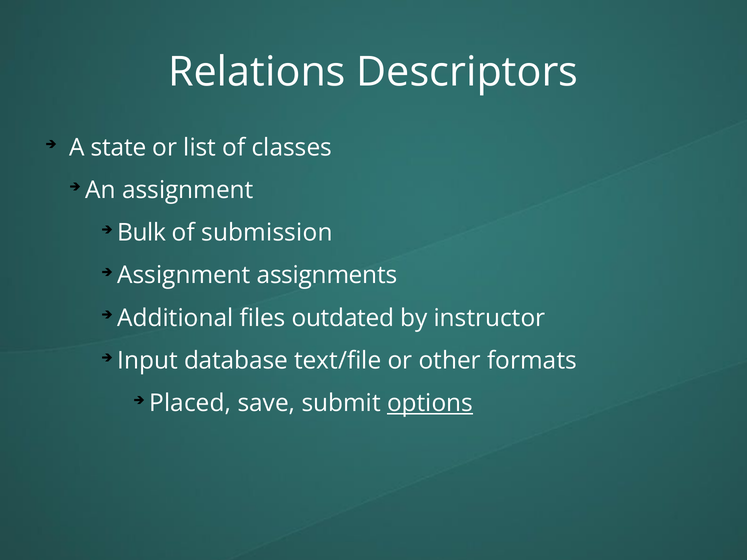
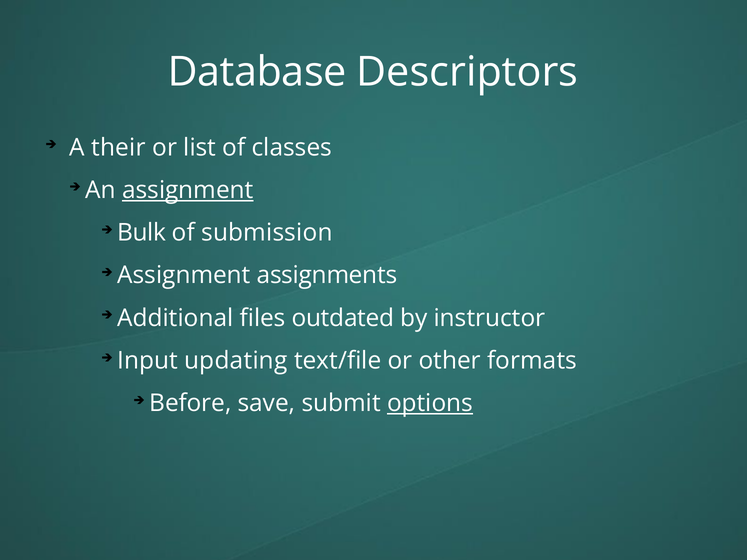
Relations: Relations -> Database
state: state -> their
assignment at (188, 190) underline: none -> present
database: database -> updating
Placed: Placed -> Before
